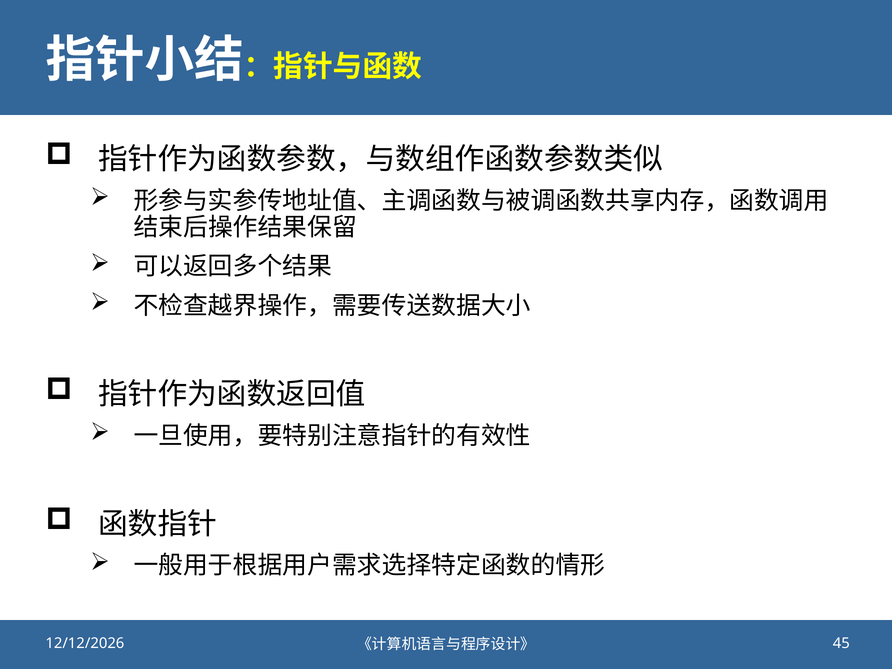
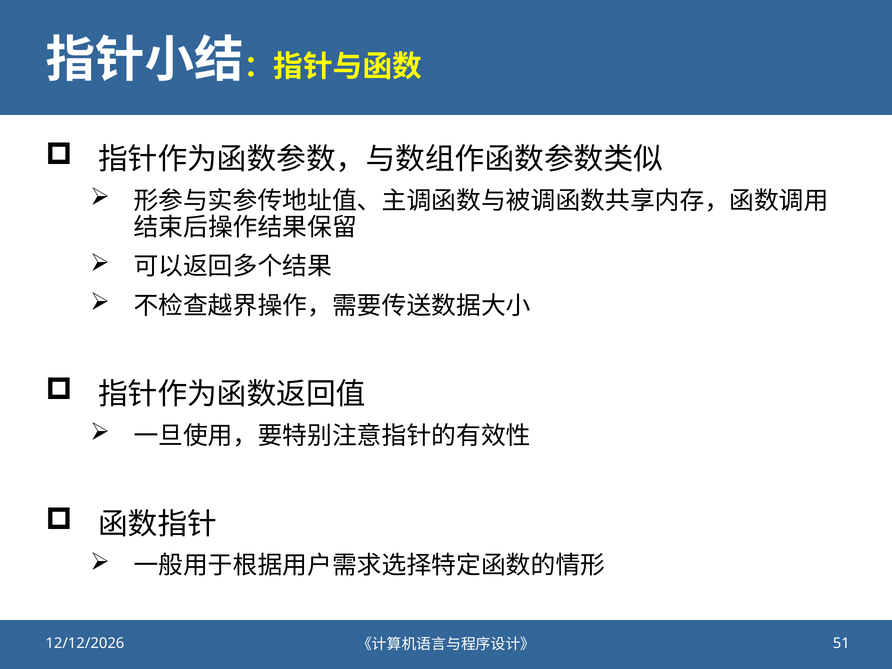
45: 45 -> 51
